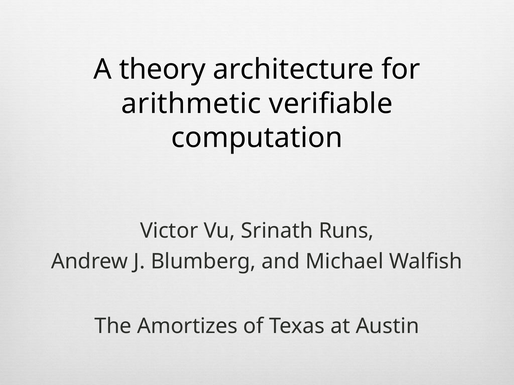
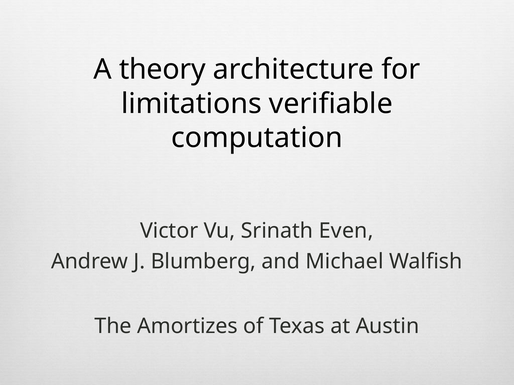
arithmetic: arithmetic -> limitations
Runs: Runs -> Even
